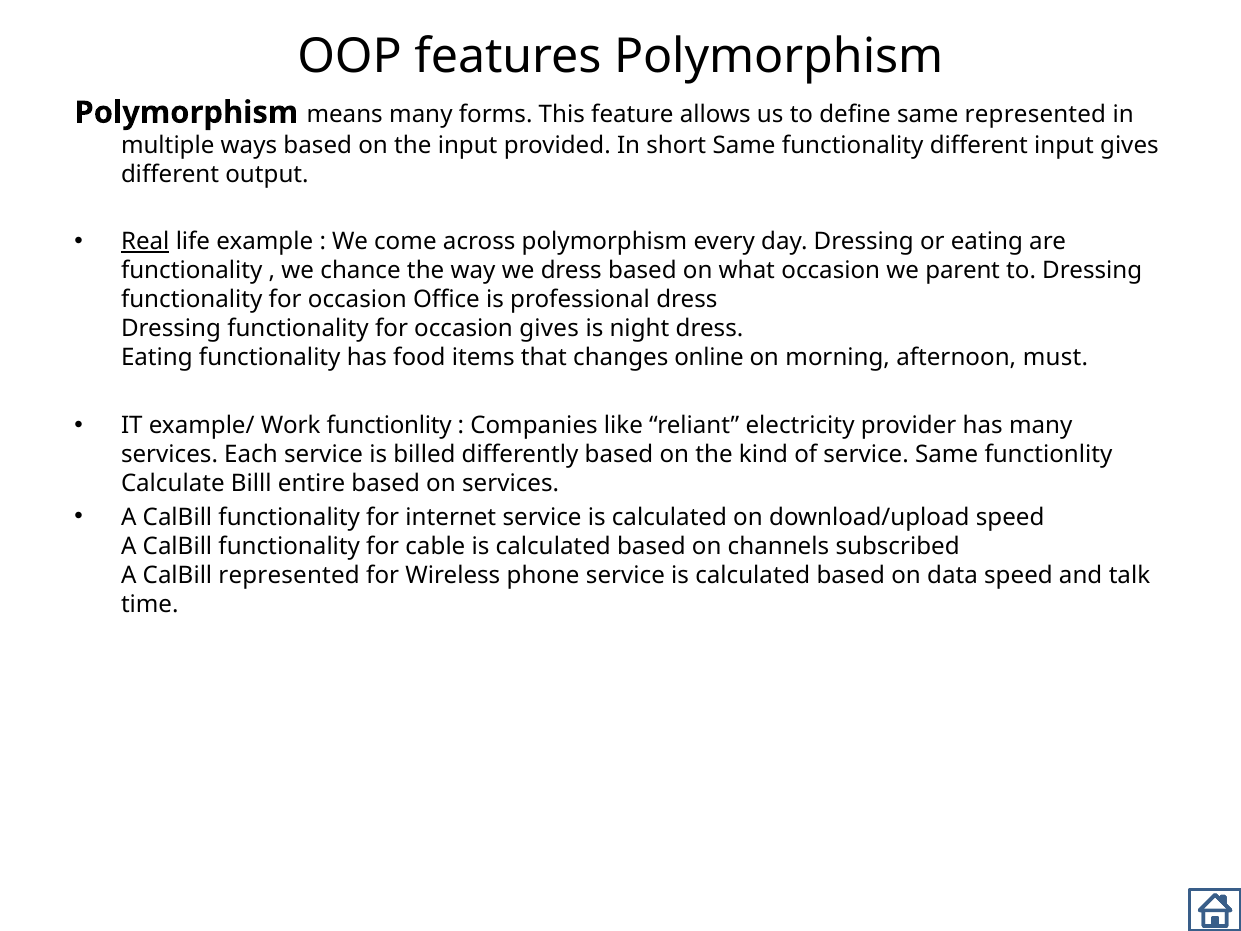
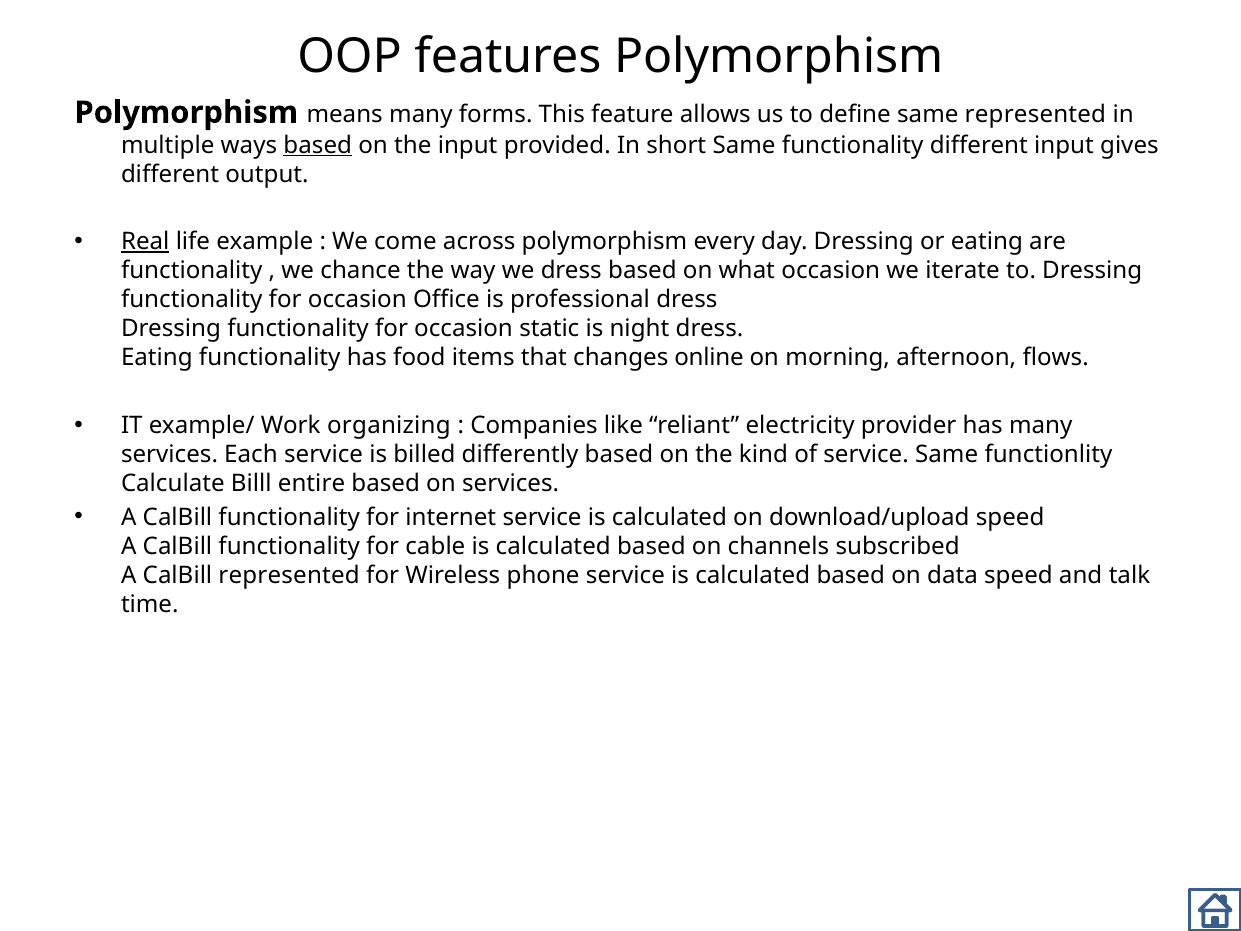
based at (318, 145) underline: none -> present
parent: parent -> iterate
occasion gives: gives -> static
must: must -> flows
Work functionlity: functionlity -> organizing
